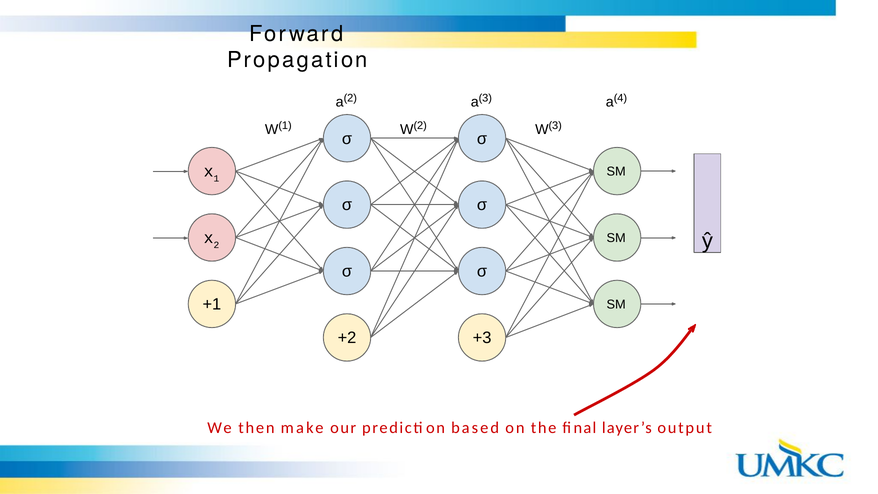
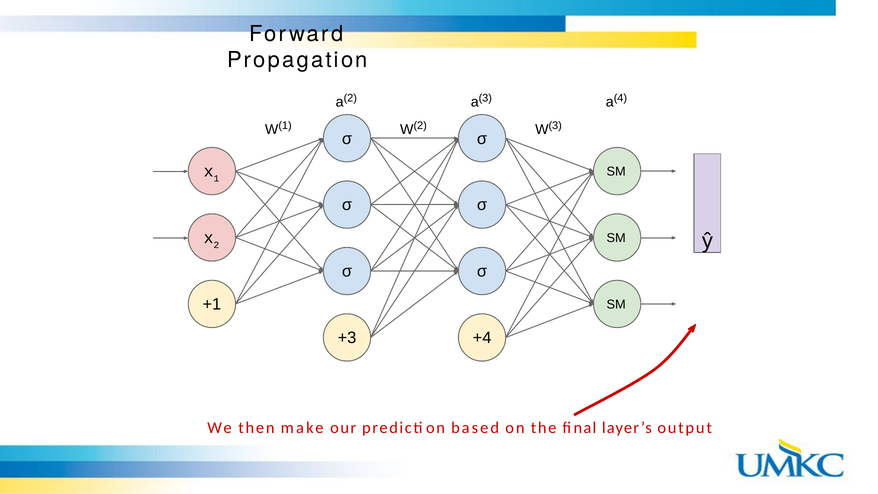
+2: +2 -> +3
+3: +3 -> +4
